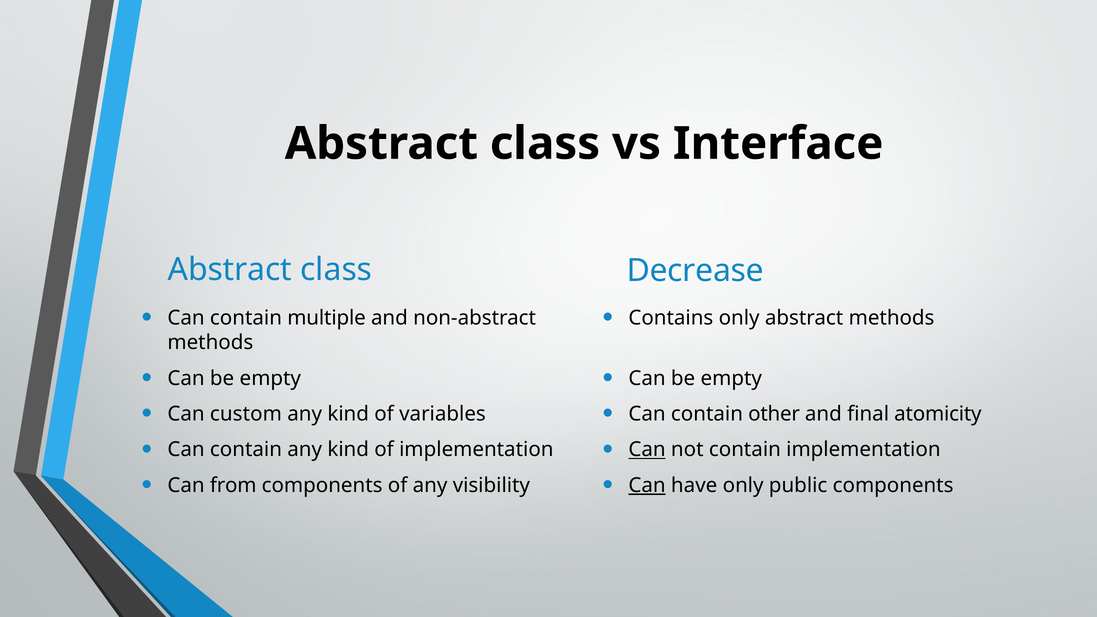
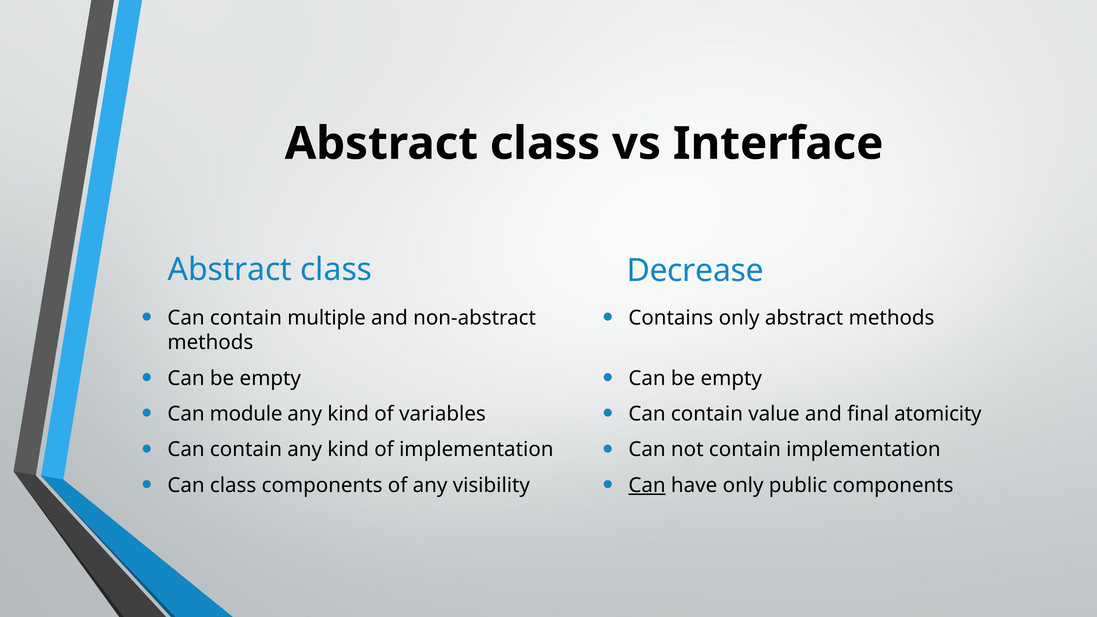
custom: custom -> module
other: other -> value
Can at (647, 450) underline: present -> none
Can from: from -> class
